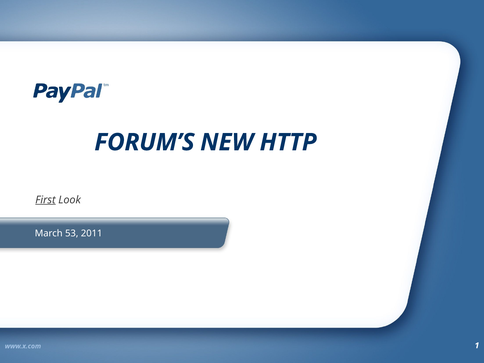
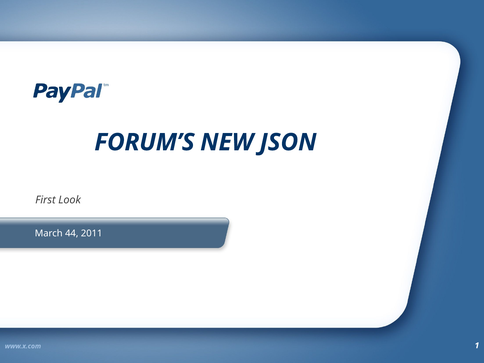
HTTP: HTTP -> JSON
First underline: present -> none
53: 53 -> 44
